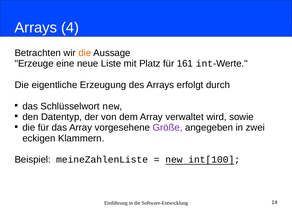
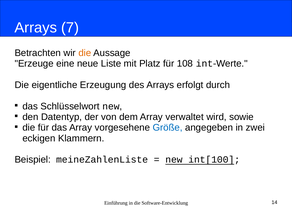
4: 4 -> 7
161: 161 -> 108
Größe colour: purple -> blue
